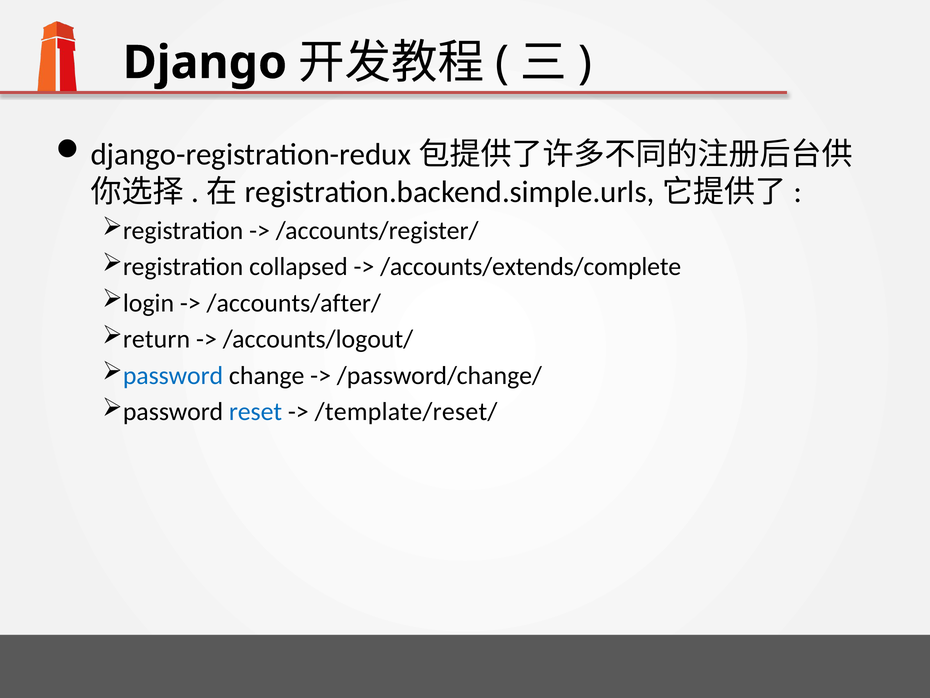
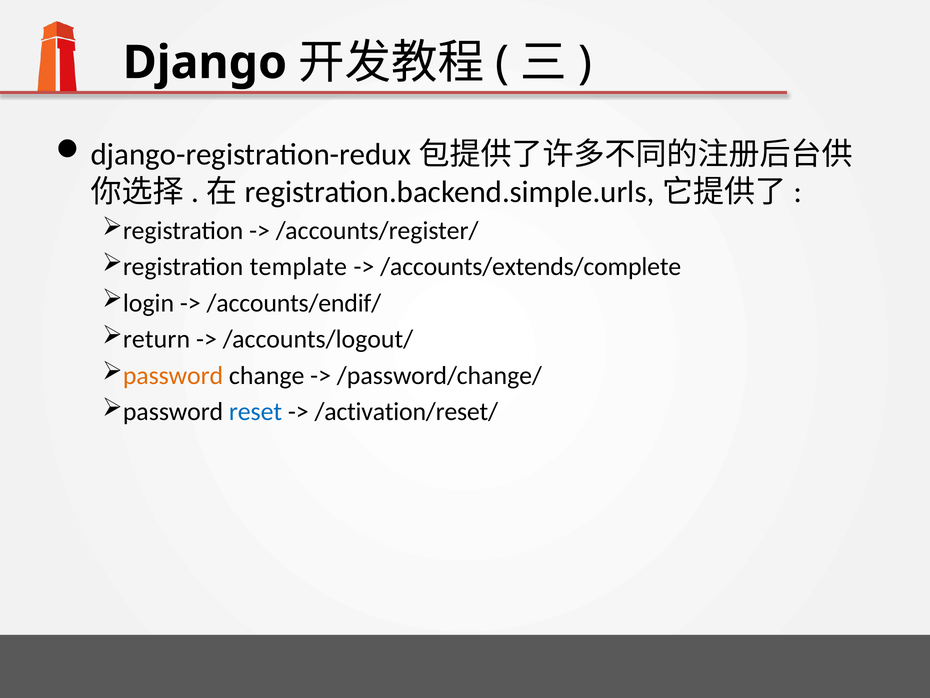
collapsed: collapsed -> template
/accounts/after/: /accounts/after/ -> /accounts/endif/
password at (173, 375) colour: blue -> orange
/template/reset/: /template/reset/ -> /activation/reset/
